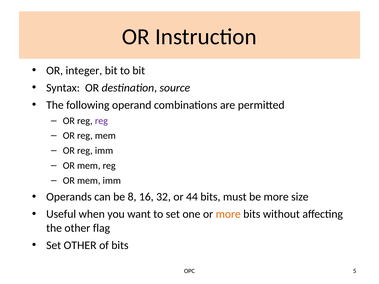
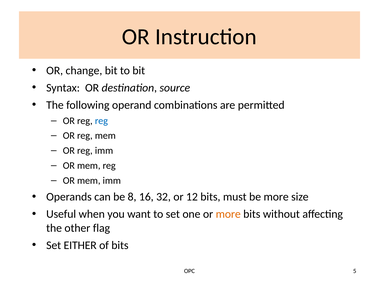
integer: integer -> change
reg at (101, 121) colour: purple -> blue
44: 44 -> 12
Set OTHER: OTHER -> EITHER
